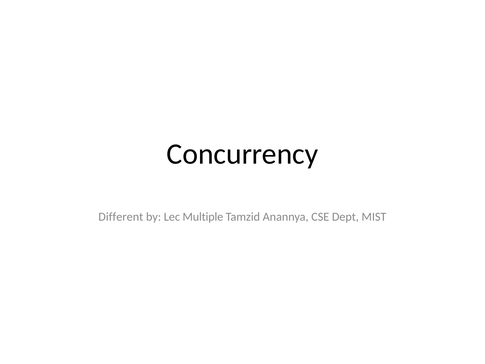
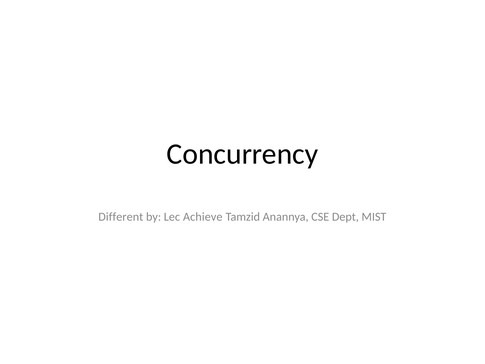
Multiple: Multiple -> Achieve
